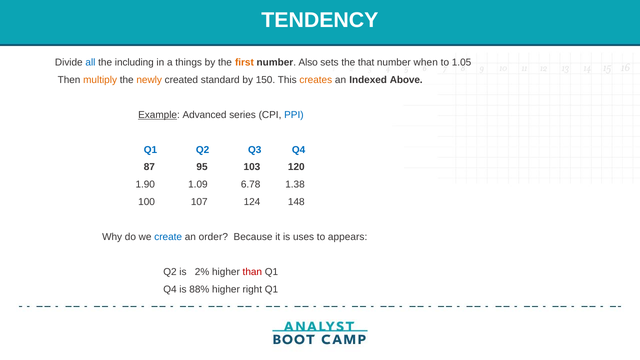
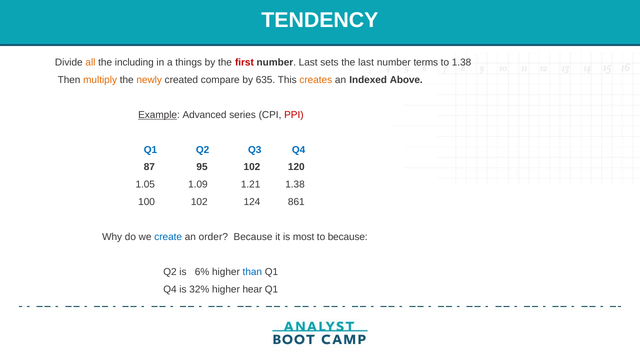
all colour: blue -> orange
first colour: orange -> red
number Also: Also -> Last
the that: that -> last
when: when -> terms
to 1.05: 1.05 -> 1.38
standard: standard -> compare
150: 150 -> 635
PPI colour: blue -> red
95 103: 103 -> 102
1.90: 1.90 -> 1.05
6.78: 6.78 -> 1.21
100 107: 107 -> 102
148: 148 -> 861
uses: uses -> most
to appears: appears -> because
2%: 2% -> 6%
than colour: red -> blue
88%: 88% -> 32%
right: right -> hear
